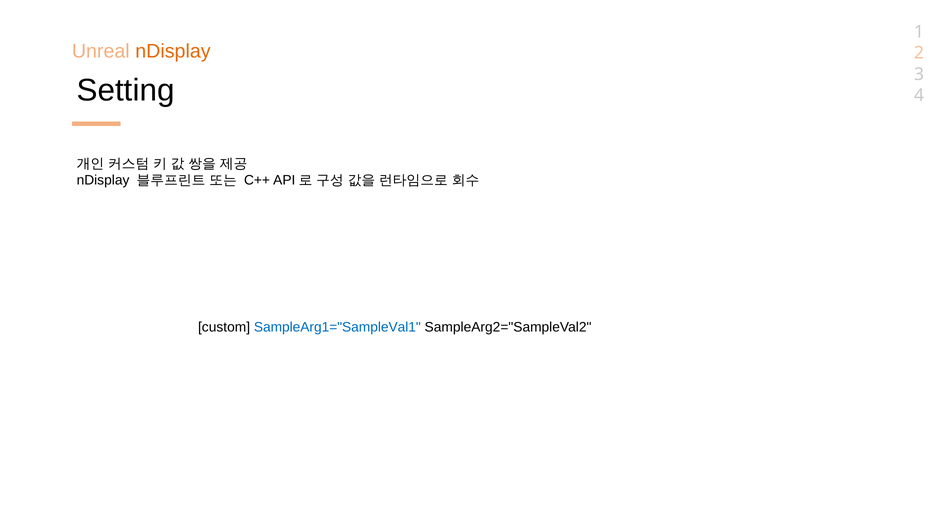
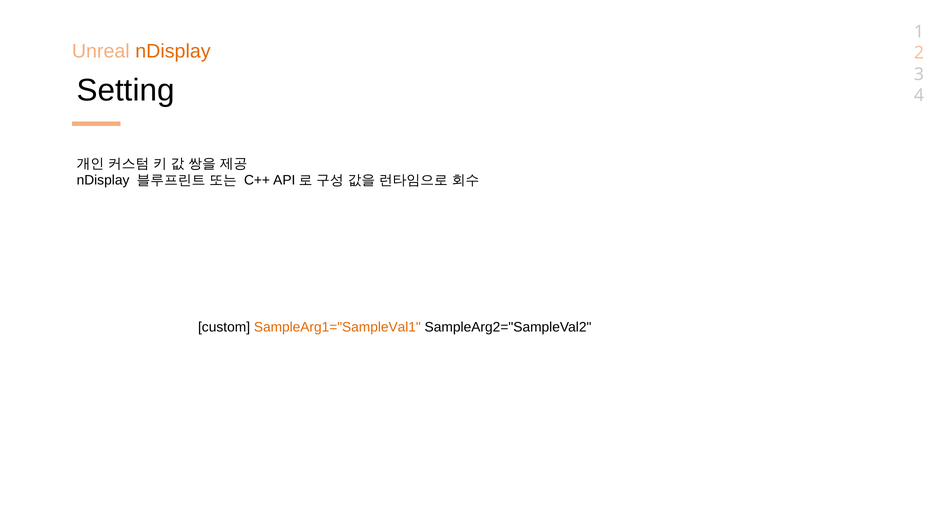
SampleArg1="SampleVal1 colour: blue -> orange
